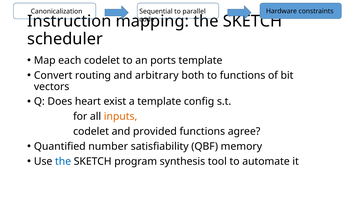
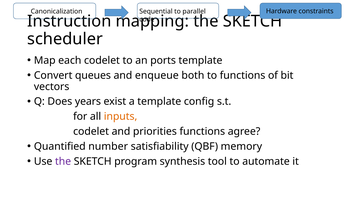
routing: routing -> queues
arbitrary: arbitrary -> enqueue
heart: heart -> years
provided: provided -> priorities
the at (63, 161) colour: blue -> purple
